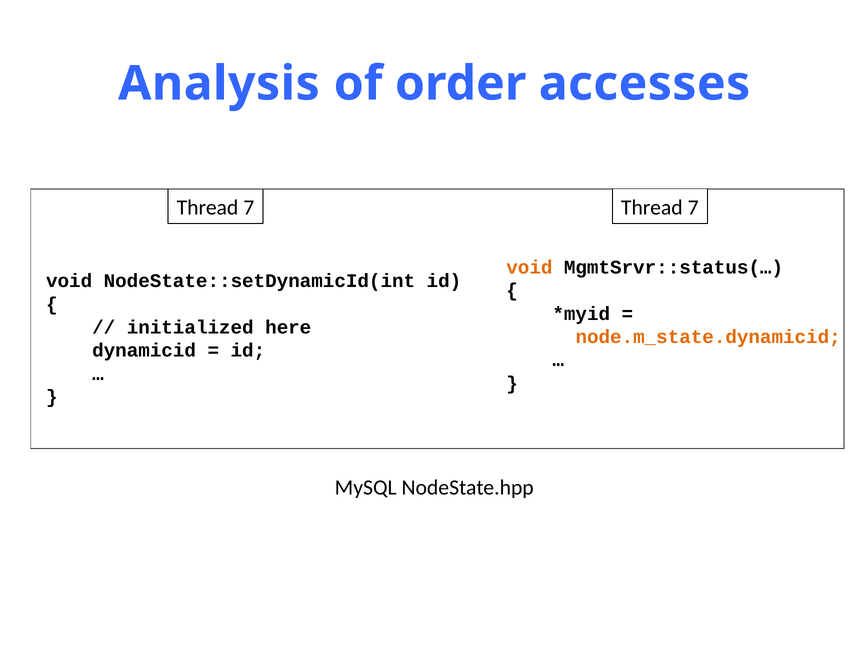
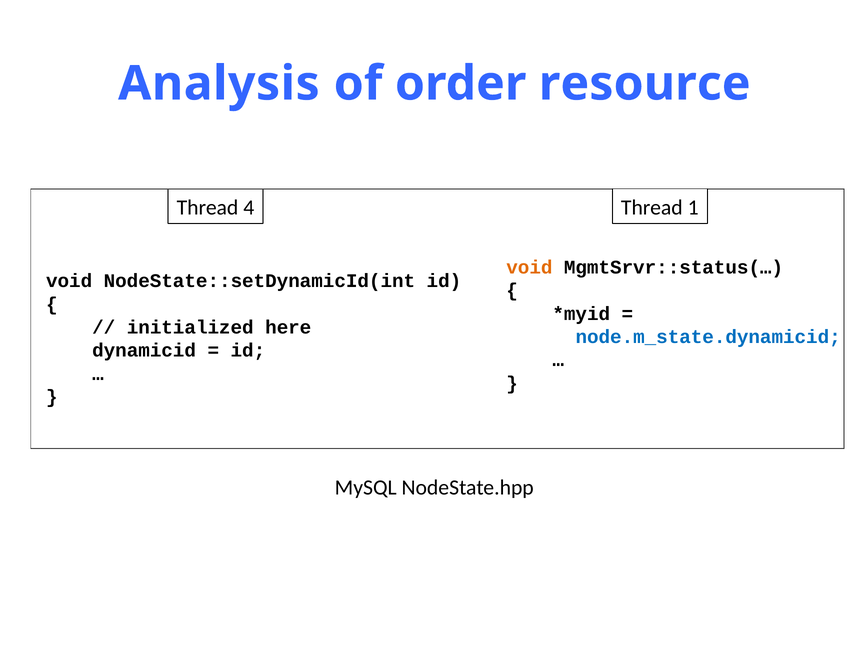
accesses: accesses -> resource
7 at (249, 208): 7 -> 4
7 at (693, 208): 7 -> 1
node.m_state.dynamicid colour: orange -> blue
